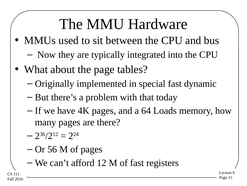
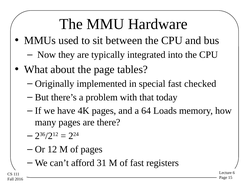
dynamic: dynamic -> checked
56: 56 -> 12
12: 12 -> 31
